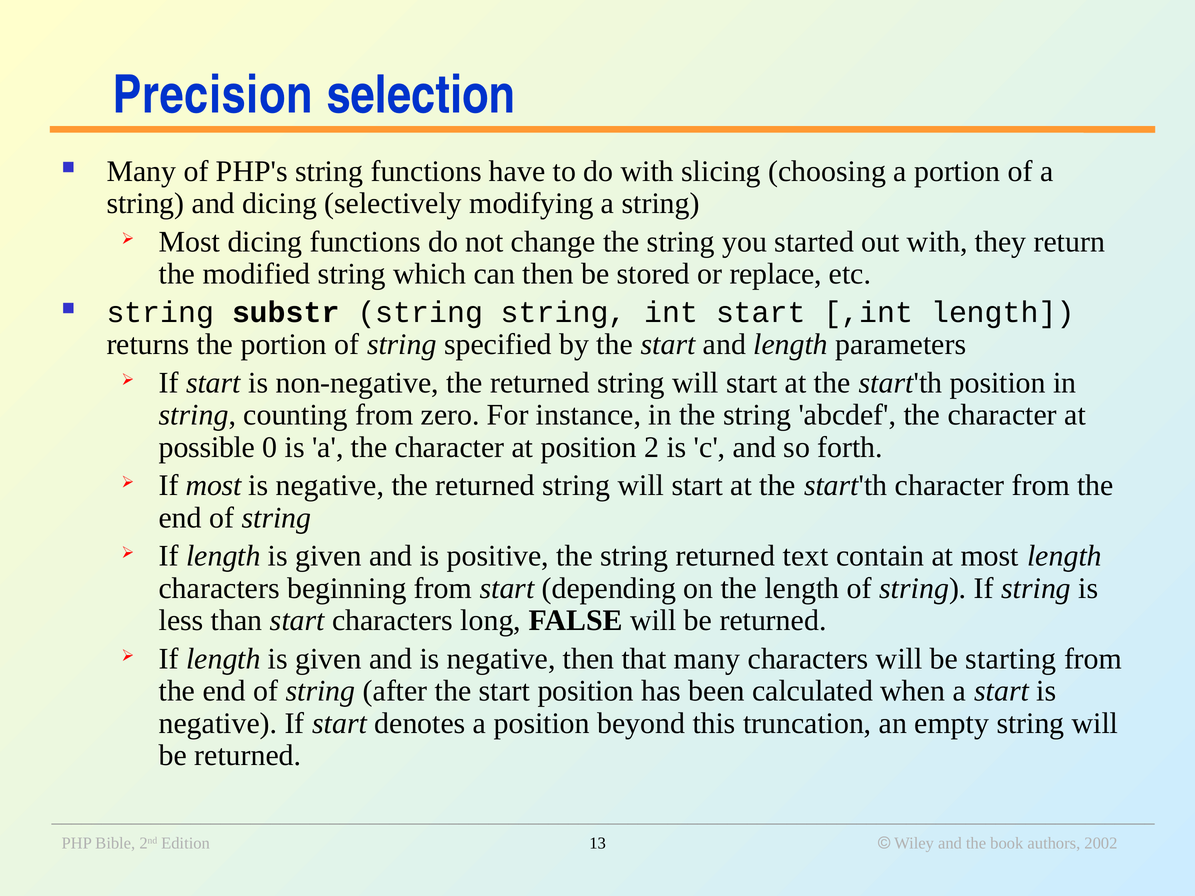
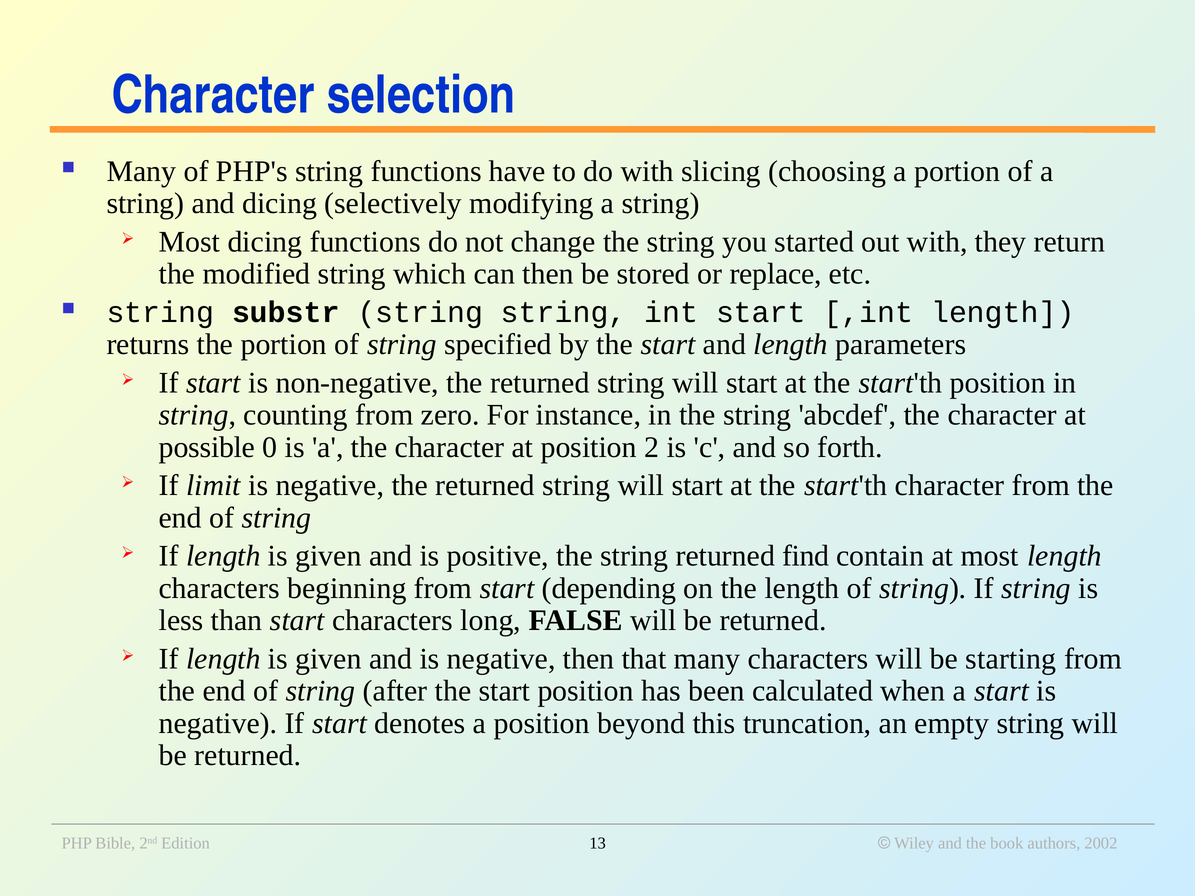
Precision at (213, 95): Precision -> Character
If most: most -> limit
text: text -> find
